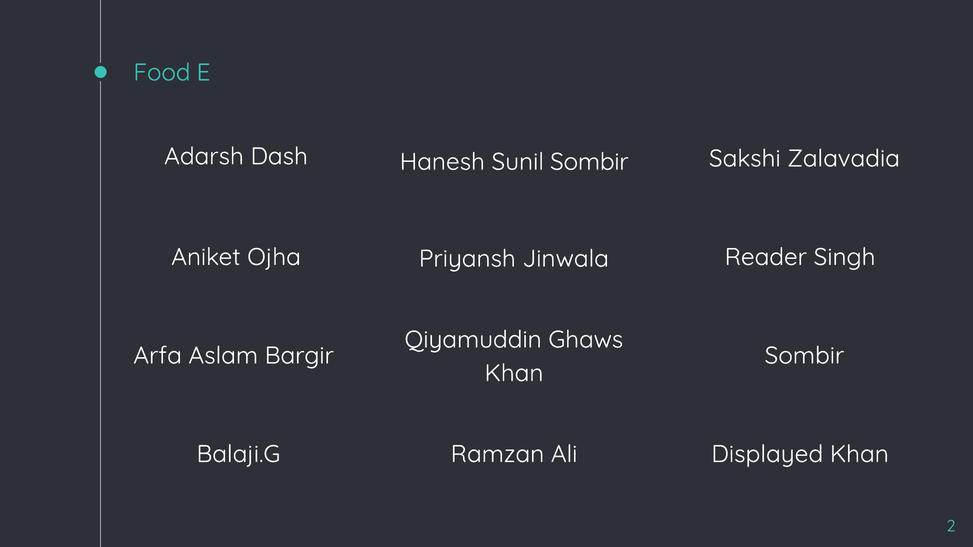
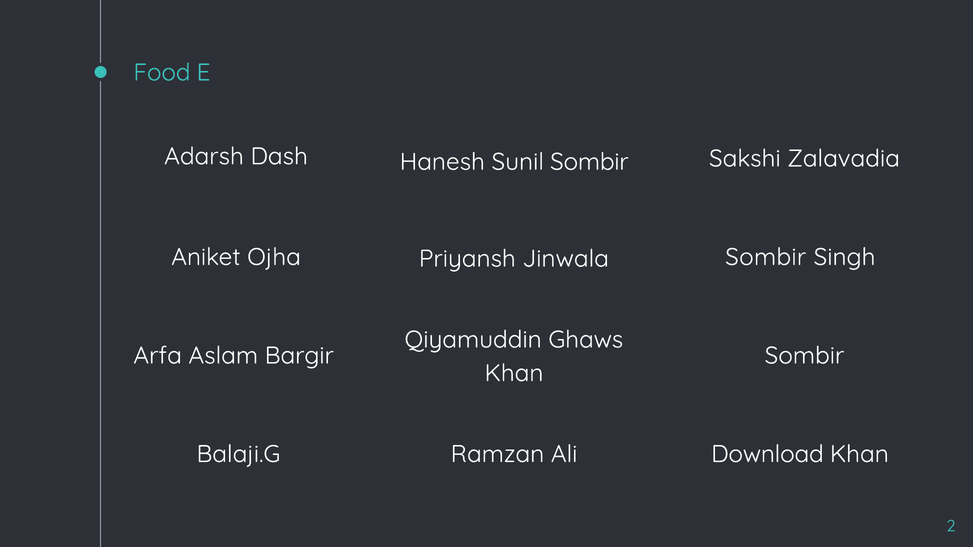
Reader at (766, 257): Reader -> Sombir
Displayed: Displayed -> Download
